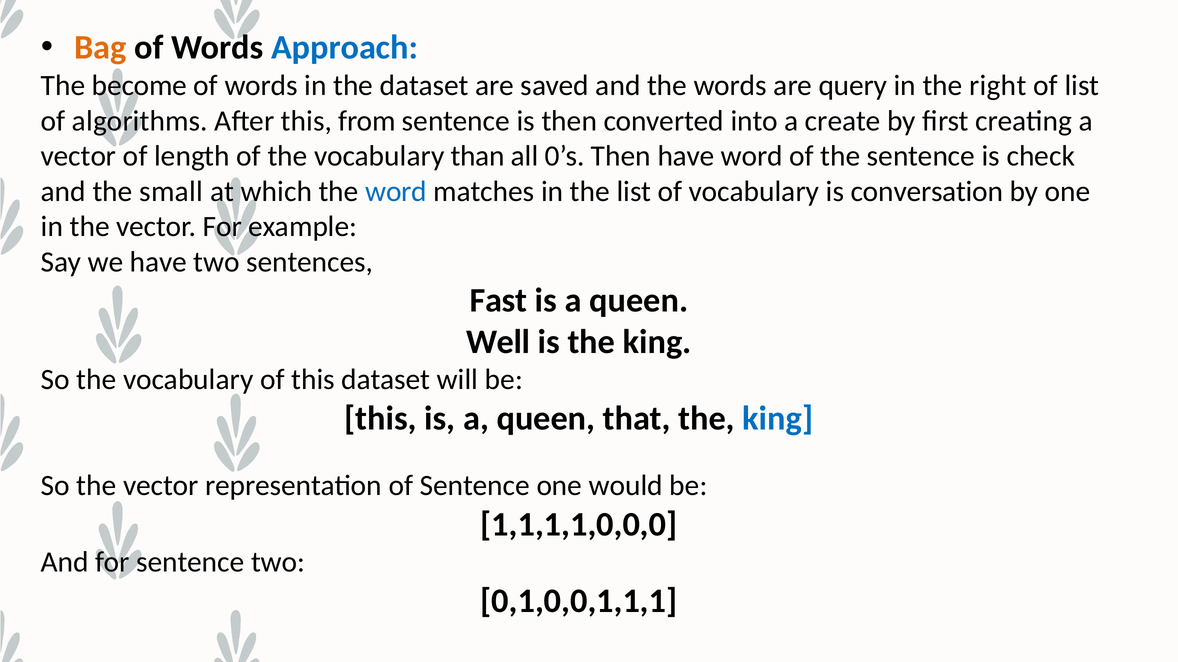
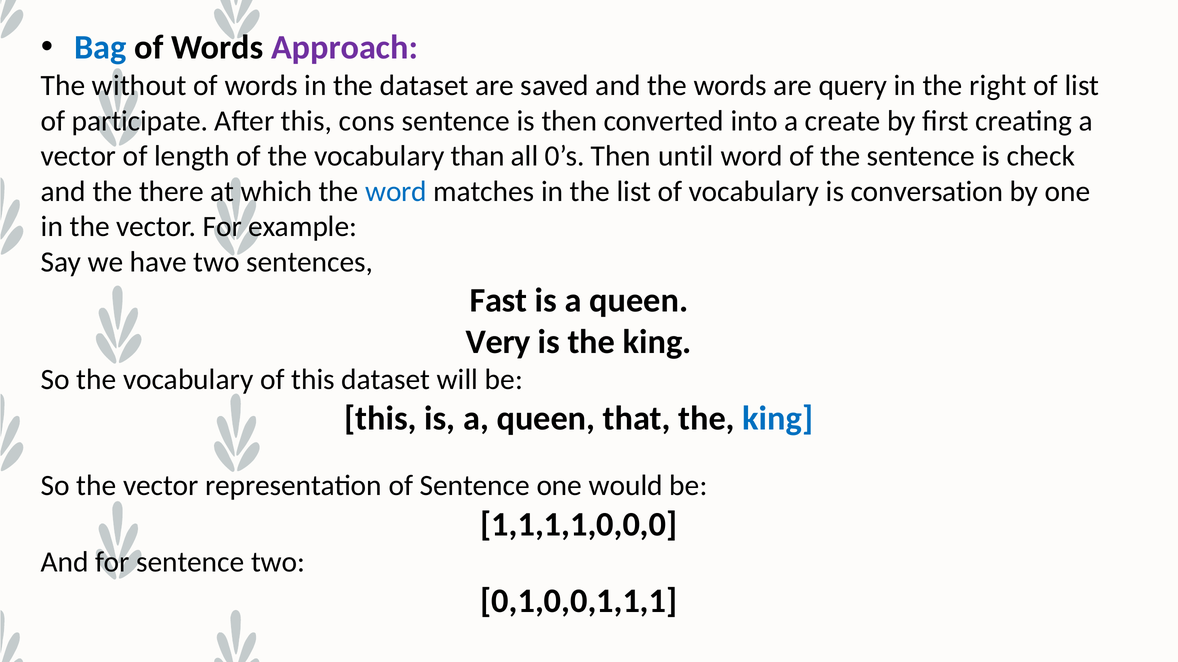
Bag colour: orange -> blue
Approach colour: blue -> purple
become: become -> without
algorithms: algorithms -> participate
from: from -> cons
Then have: have -> until
small: small -> there
Well: Well -> Very
